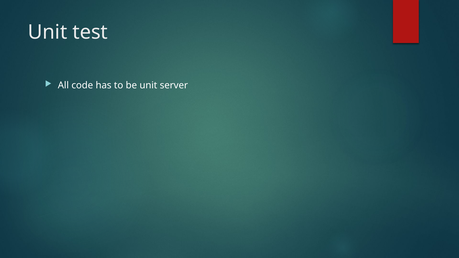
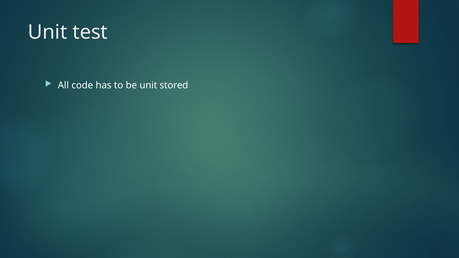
server: server -> stored
